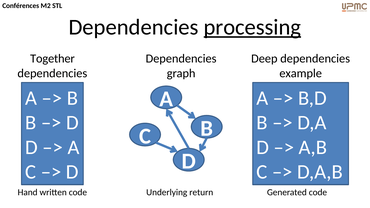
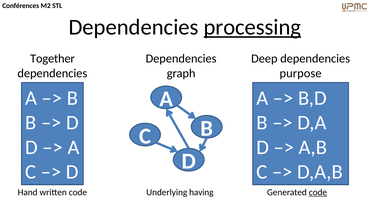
example: example -> purpose
return: return -> having
code at (318, 192) underline: none -> present
